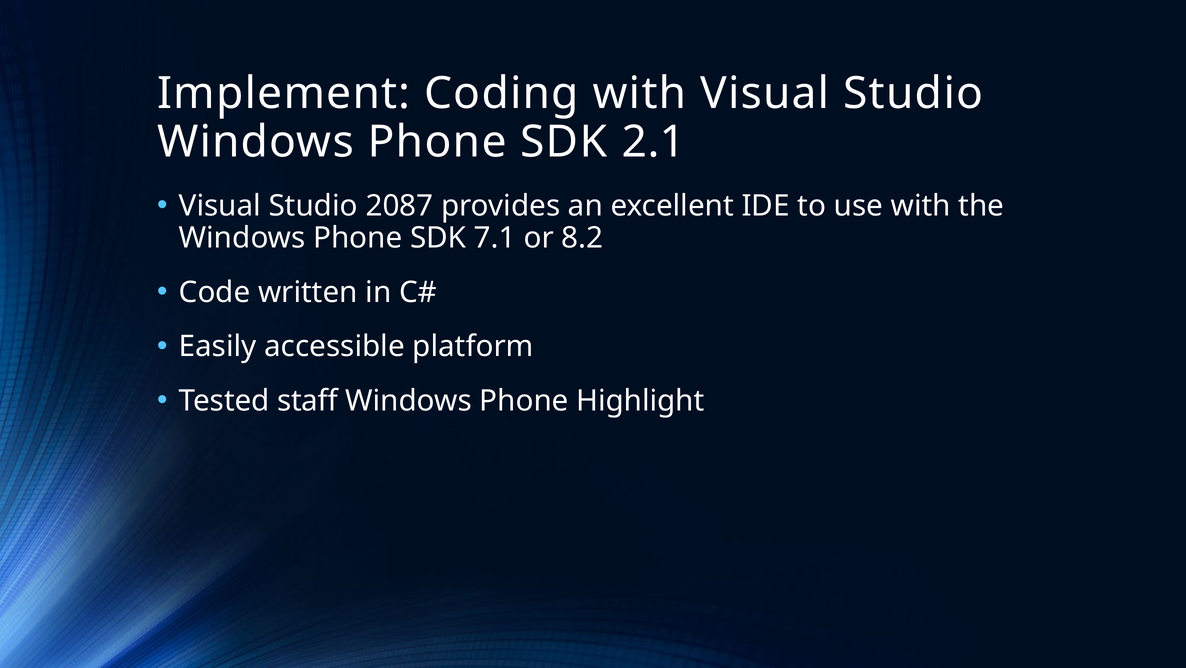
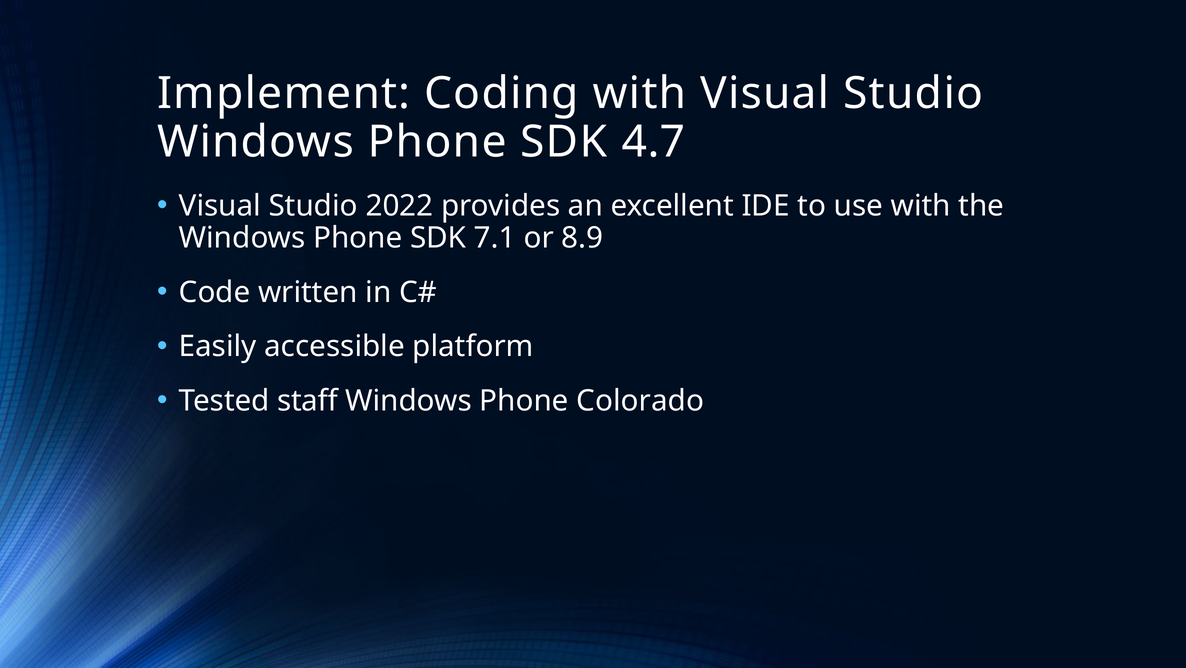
2.1: 2.1 -> 4.7
2087: 2087 -> 2022
8.2: 8.2 -> 8.9
Highlight: Highlight -> Colorado
